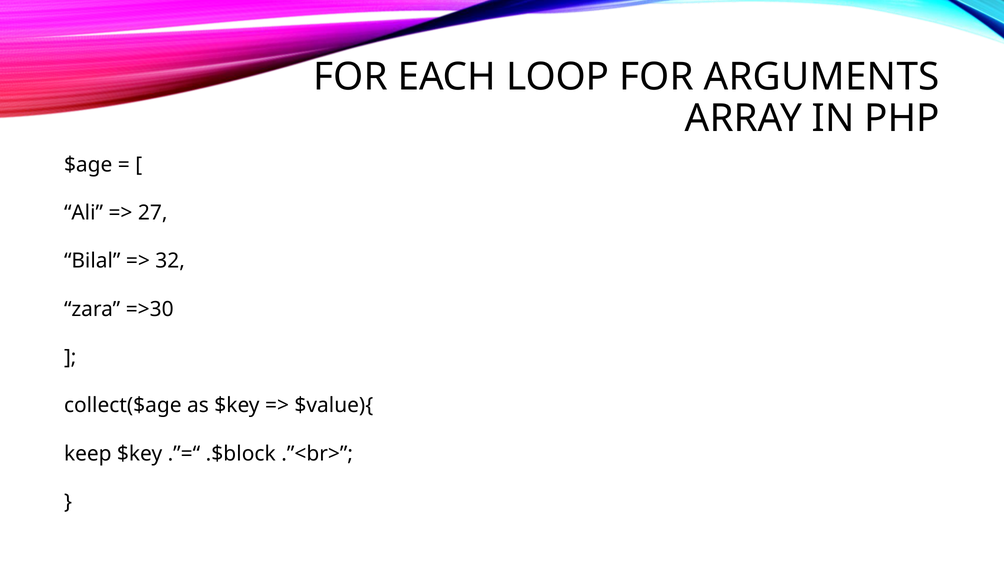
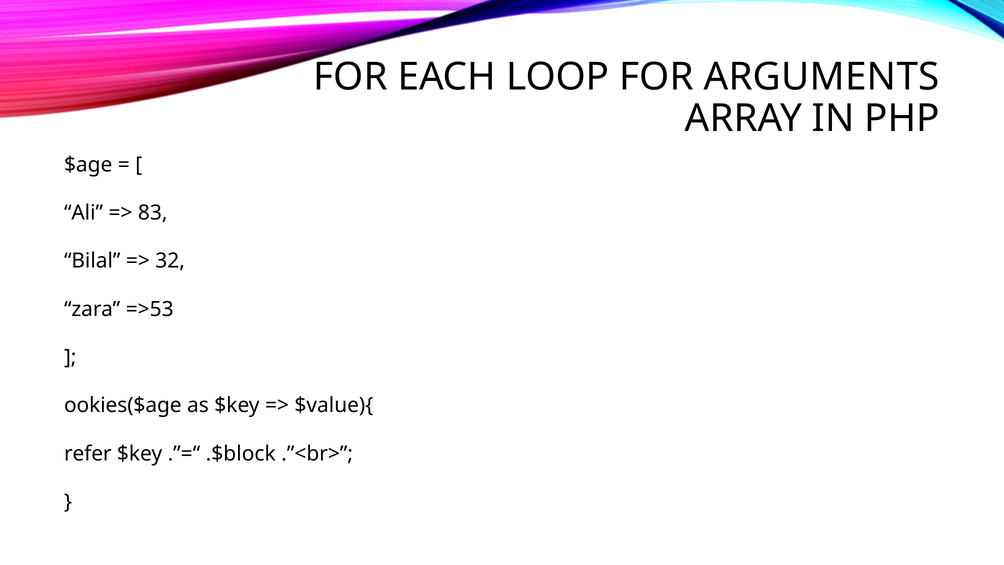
27: 27 -> 83
=>30: =>30 -> =>53
collect($age: collect($age -> ookies($age
keep: keep -> refer
